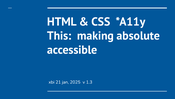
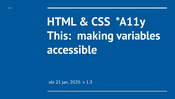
absolute: absolute -> variables
